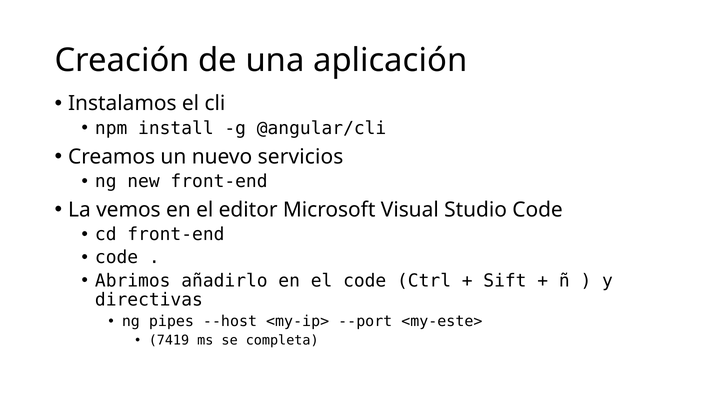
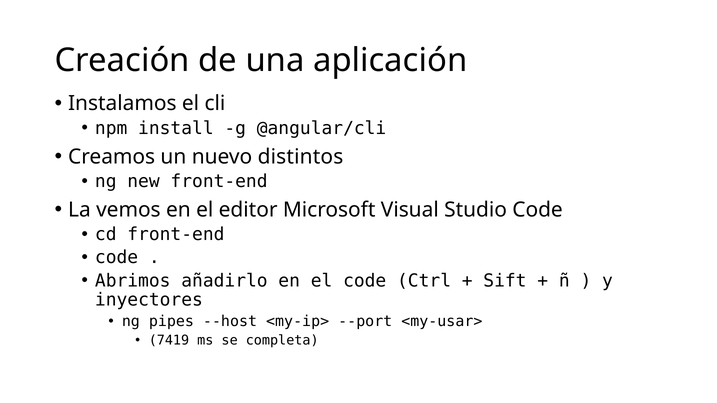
servicios: servicios -> distintos
directivas: directivas -> inyectores
<my-este>: <my-este> -> <my-usar>
